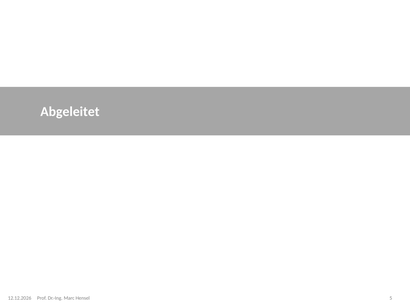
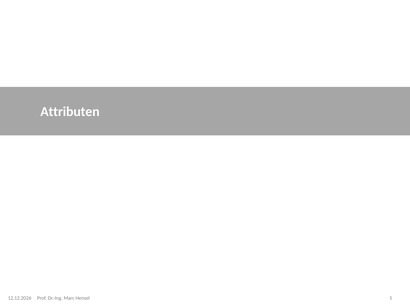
Abgeleitet: Abgeleitet -> Attributen
